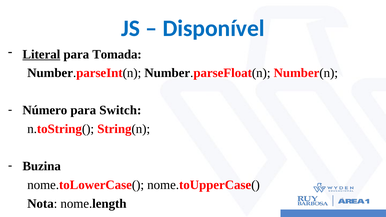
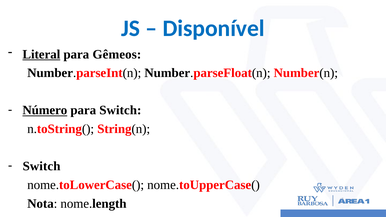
Tomada: Tomada -> Gêmeos
Número underline: none -> present
Buzina at (42, 166): Buzina -> Switch
